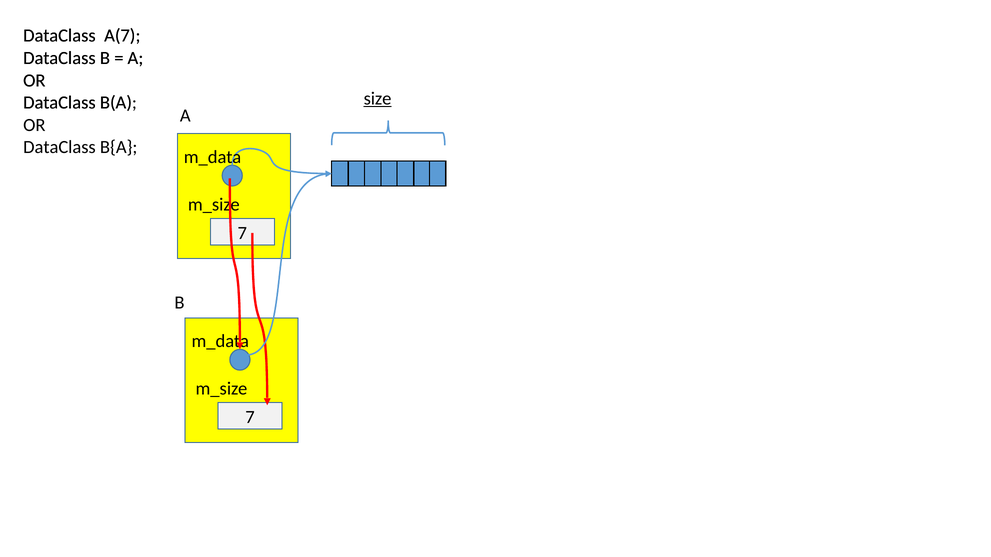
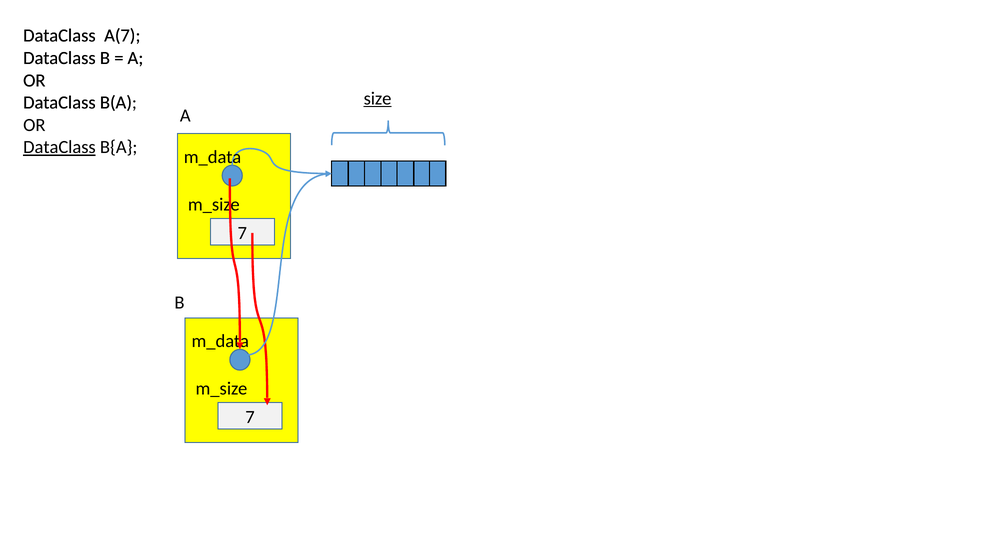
DataClass at (59, 147) underline: none -> present
